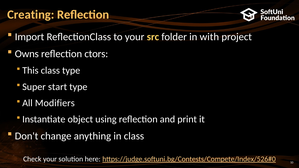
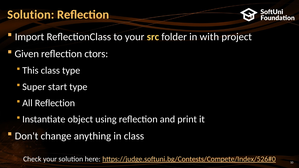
Creating at (31, 15): Creating -> Solution
Owns: Owns -> Given
All Modifiers: Modifiers -> Reflection
